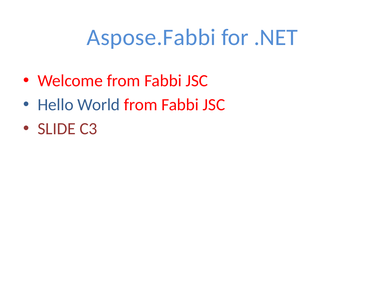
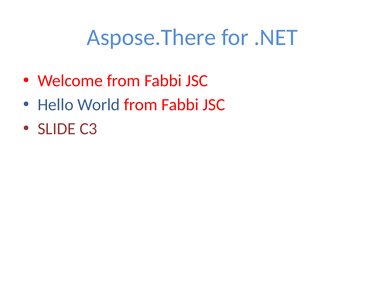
Aspose.Fabbi: Aspose.Fabbi -> Aspose.There
